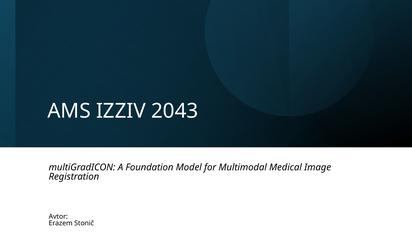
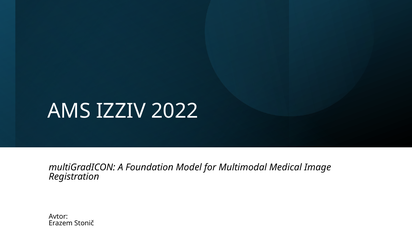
2043: 2043 -> 2022
